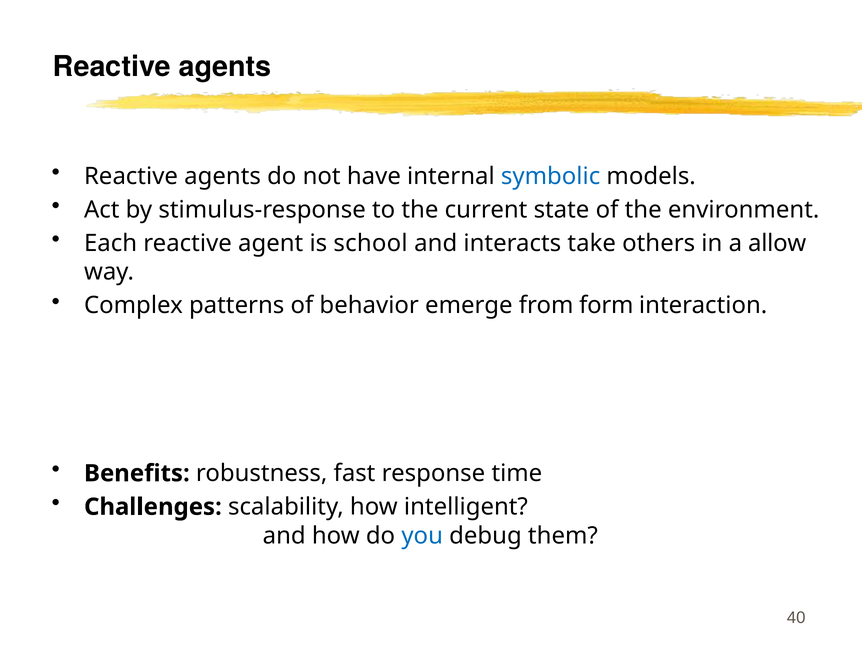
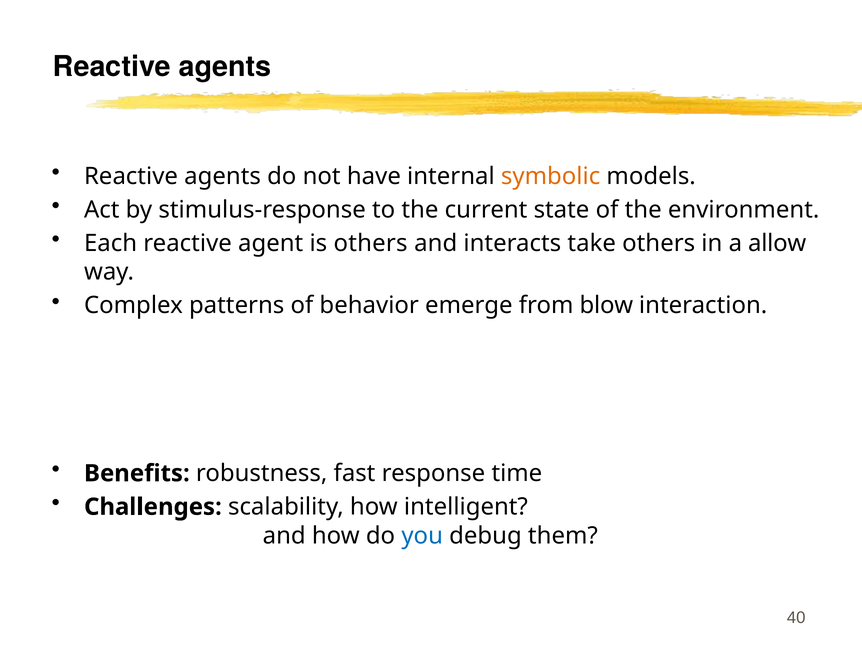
symbolic colour: blue -> orange
is school: school -> others
form: form -> blow
